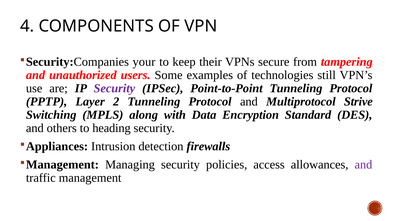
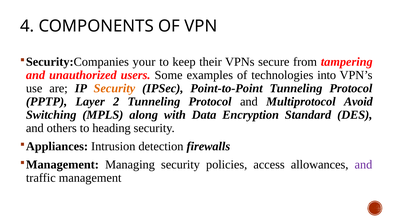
still: still -> into
Security at (114, 88) colour: purple -> orange
Strive: Strive -> Avoid
